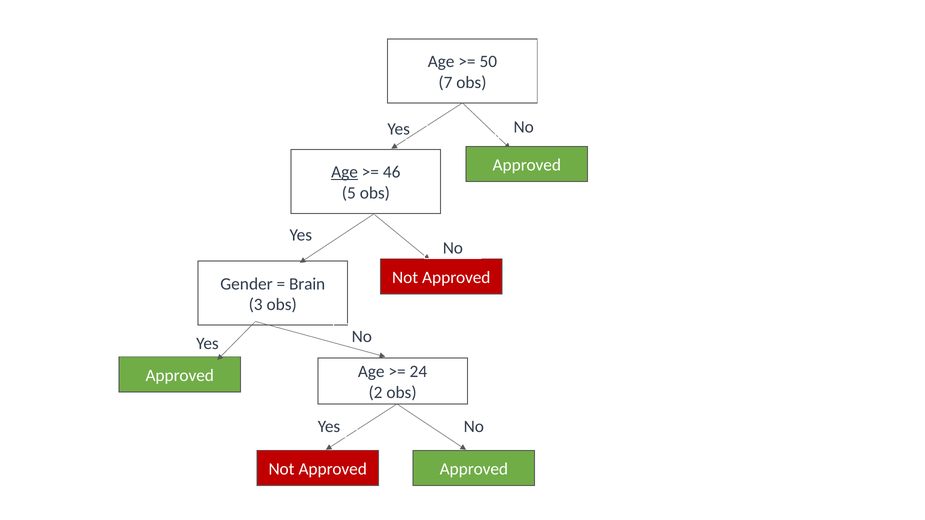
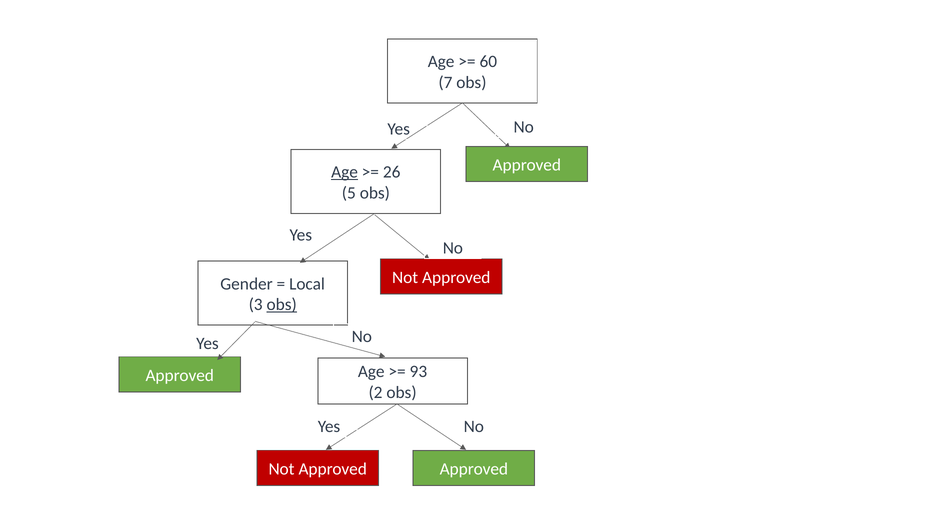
50: 50 -> 60
46: 46 -> 26
Brain: Brain -> Local
obs at (282, 305) underline: none -> present
24: 24 -> 93
